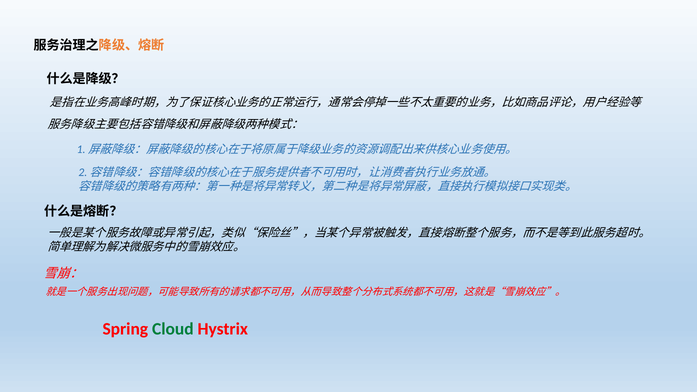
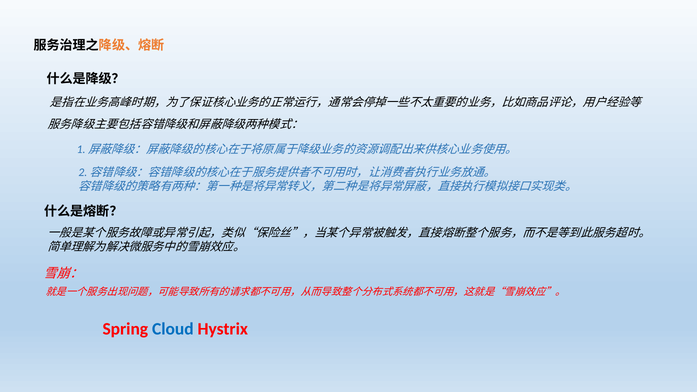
Cloud colour: green -> blue
